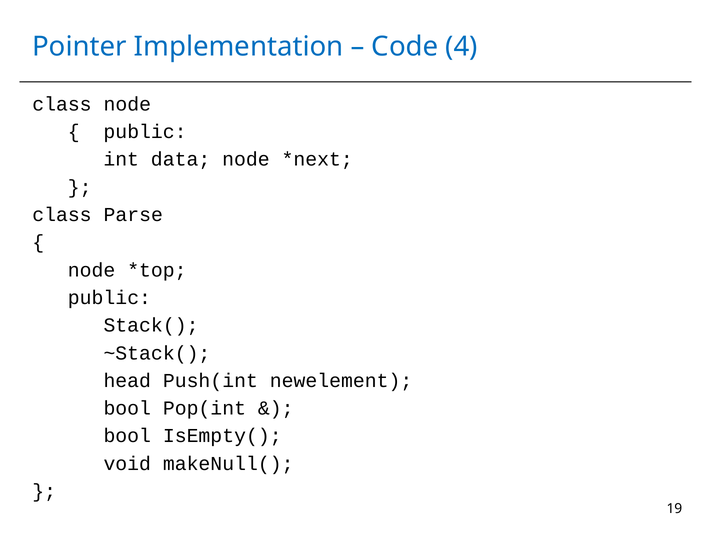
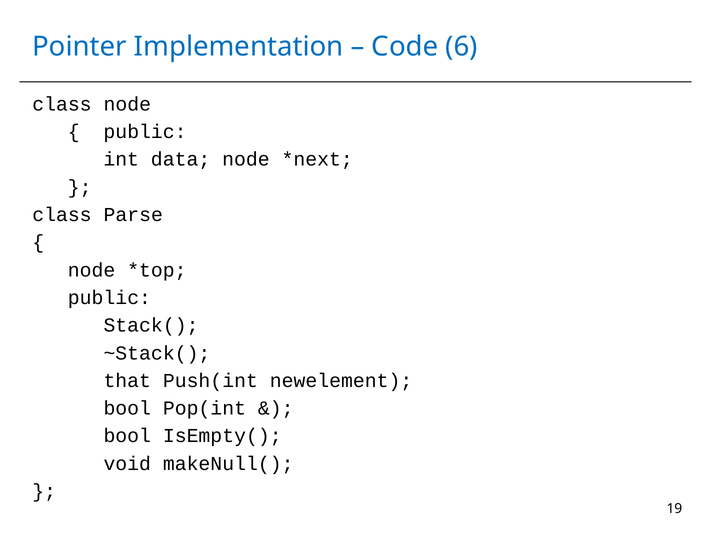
4: 4 -> 6
head: head -> that
